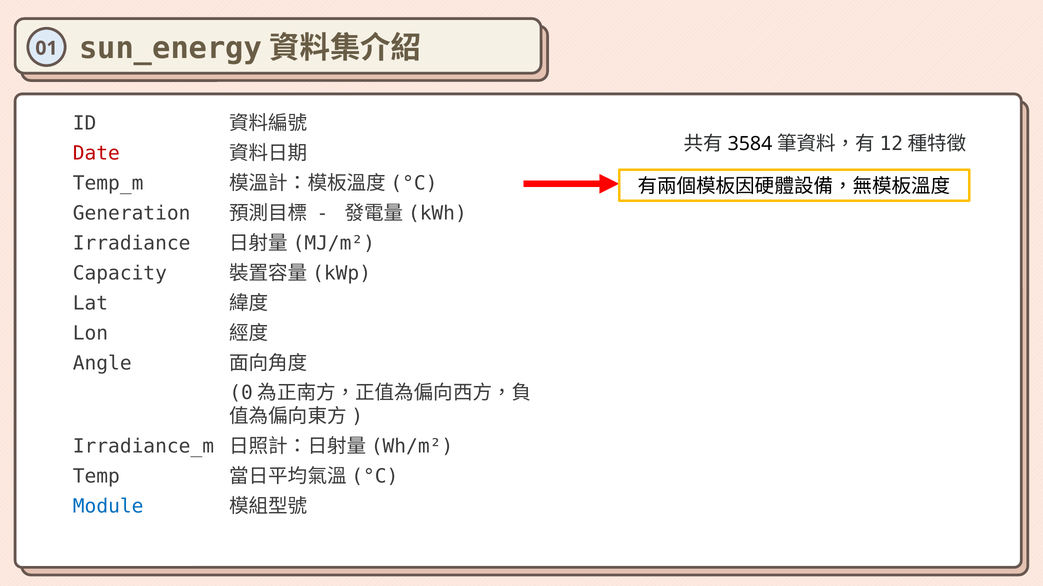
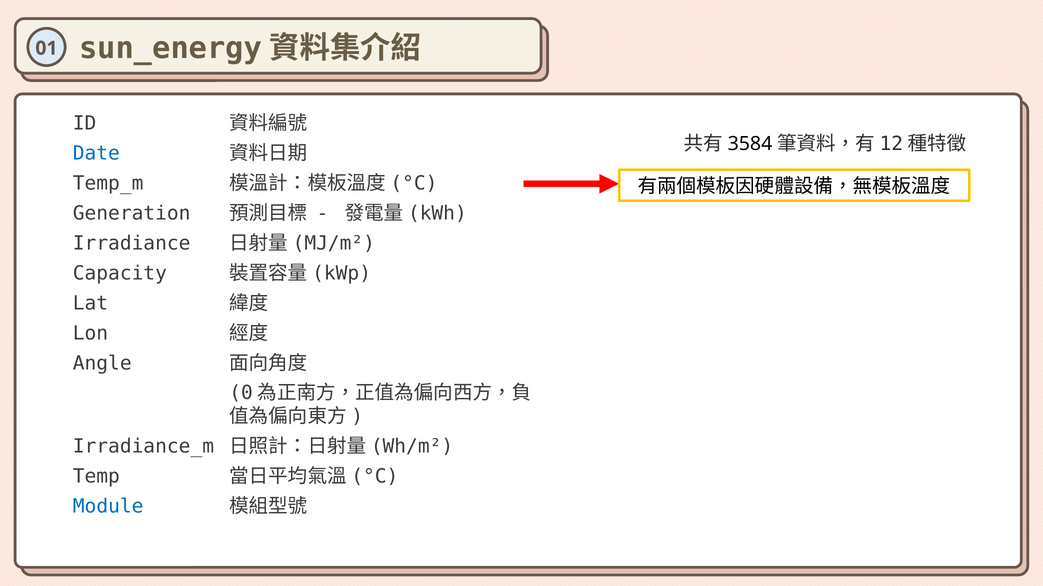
Date colour: red -> blue
